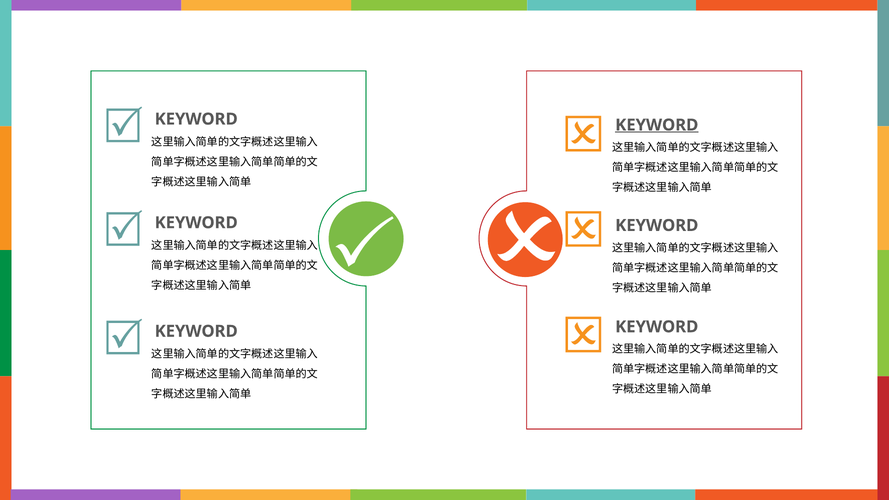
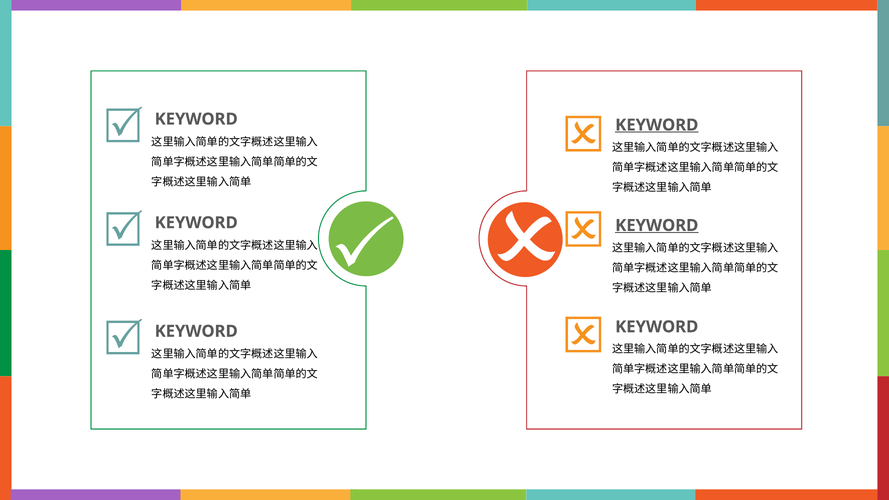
KEYWORD at (657, 225) underline: none -> present
